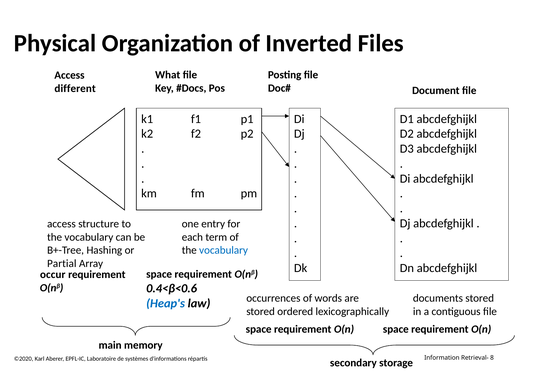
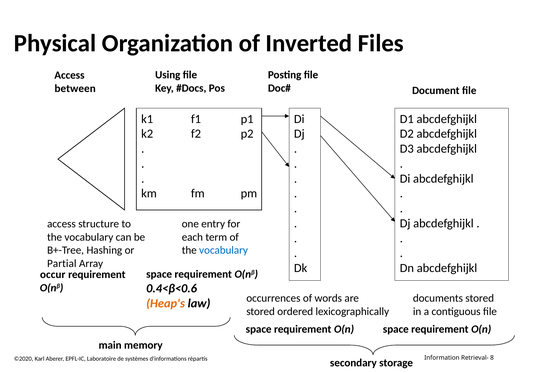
What: What -> Using
different: different -> between
Heap's colour: blue -> orange
